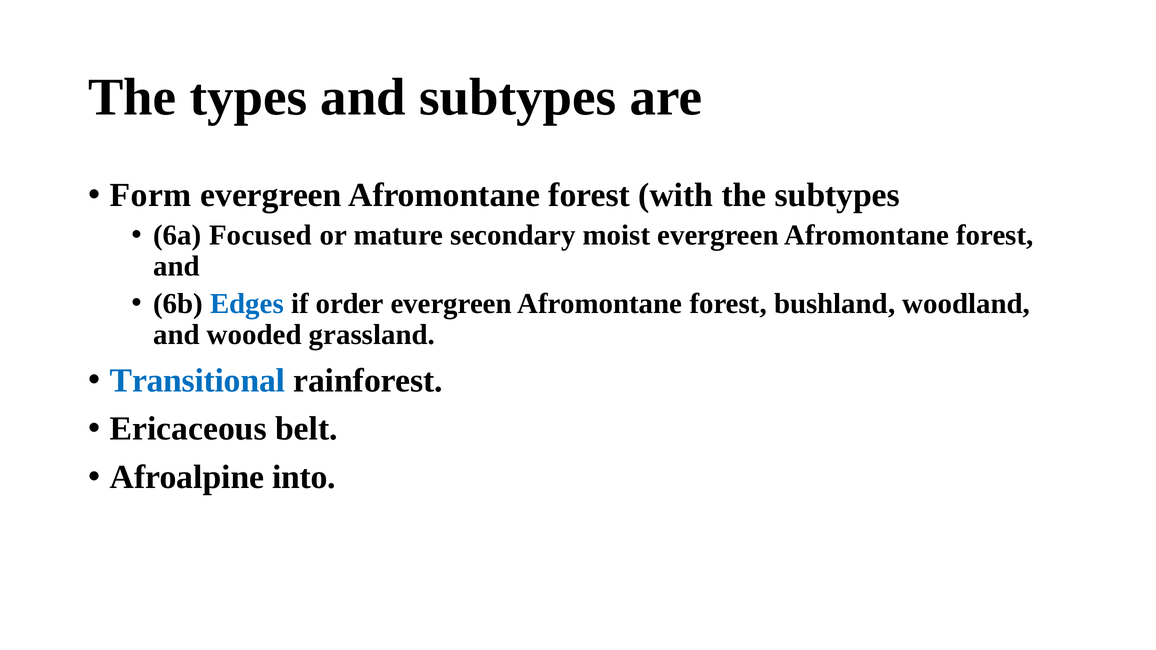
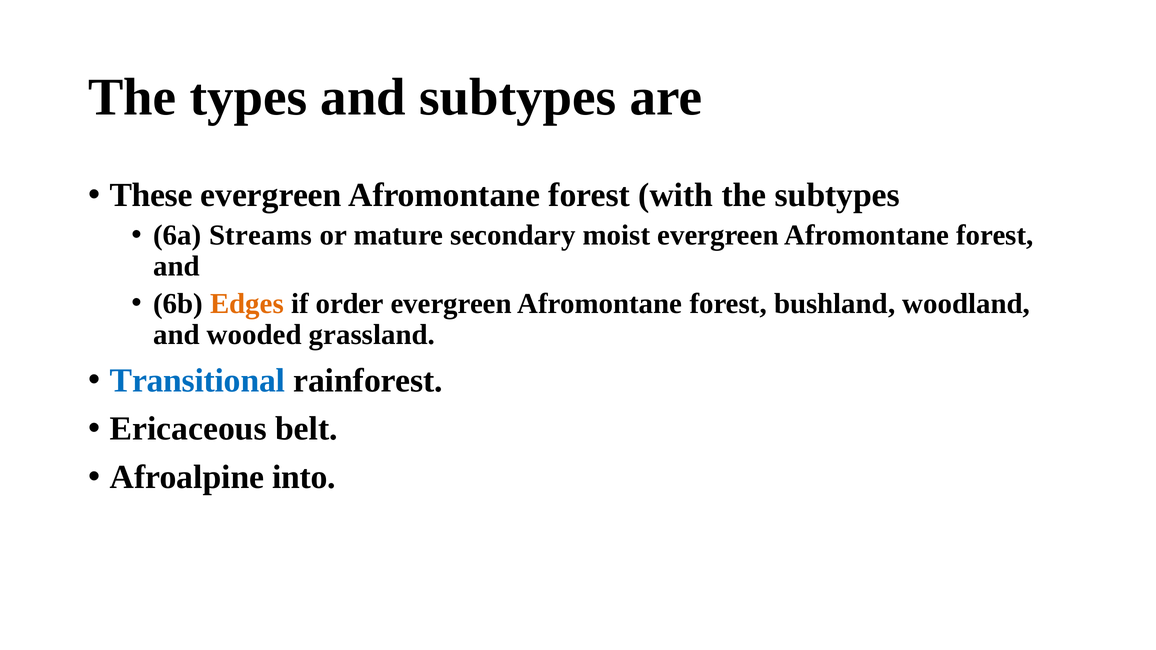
Form: Form -> These
Focused: Focused -> Streams
Edges colour: blue -> orange
